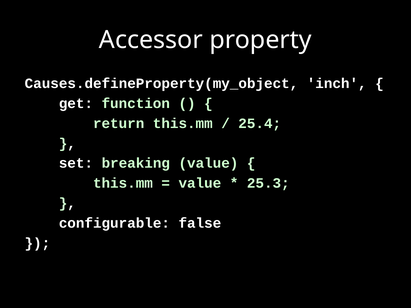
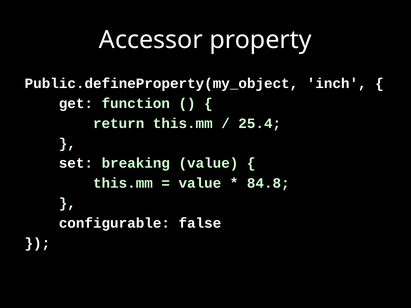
Causes.defineProperty(my_object: Causes.defineProperty(my_object -> Public.defineProperty(my_object
25.3: 25.3 -> 84.8
